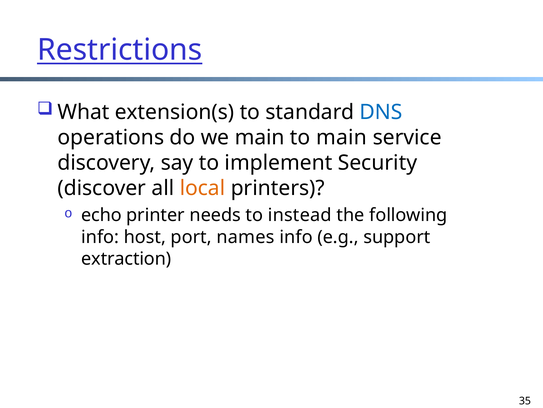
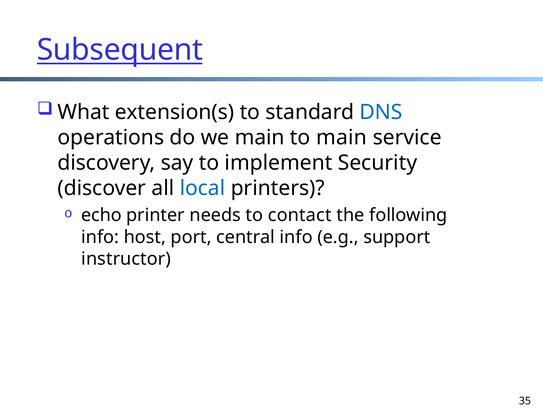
Restrictions: Restrictions -> Subsequent
local colour: orange -> blue
instead: instead -> contact
names: names -> central
extraction: extraction -> instructor
